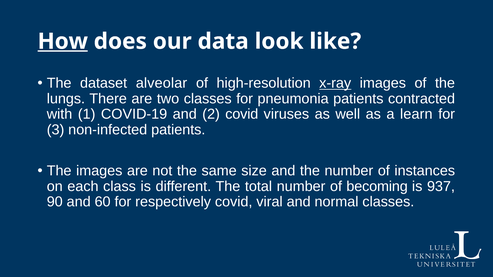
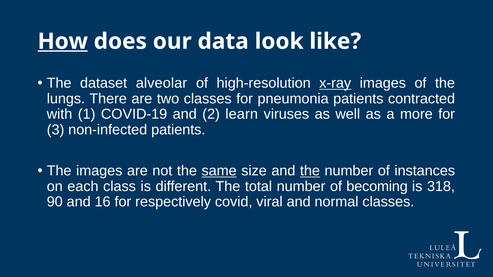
2 covid: covid -> learn
learn: learn -> more
same underline: none -> present
the at (310, 171) underline: none -> present
937: 937 -> 318
60: 60 -> 16
